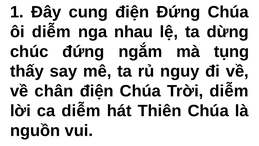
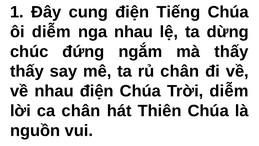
điện Đứng: Đứng -> Tiếng
mà tụng: tụng -> thấy
rủ nguy: nguy -> chân
về chân: chân -> nhau
ca diễm: diễm -> chân
